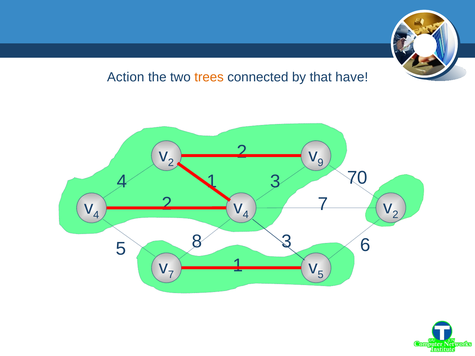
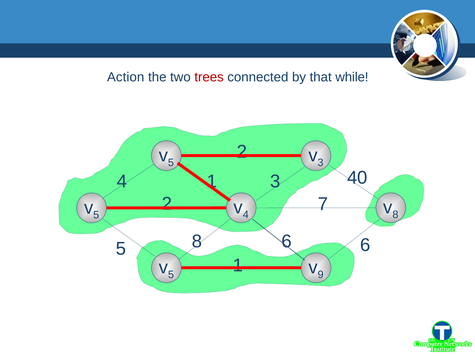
trees colour: orange -> red
have: have -> while
2 at (171, 163): 2 -> 5
9 at (321, 163): 9 -> 3
70: 70 -> 40
2 at (395, 215): 2 -> 8
4 at (96, 215): 4 -> 5
8 3: 3 -> 6
7 at (171, 275): 7 -> 5
5 at (321, 275): 5 -> 9
